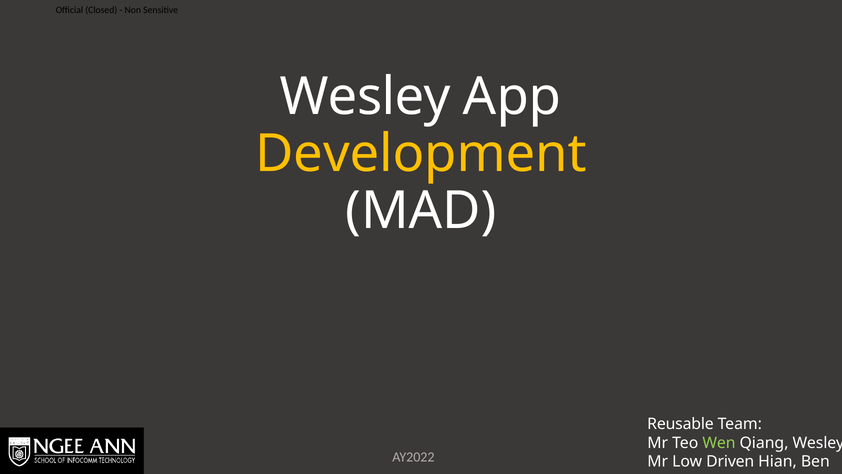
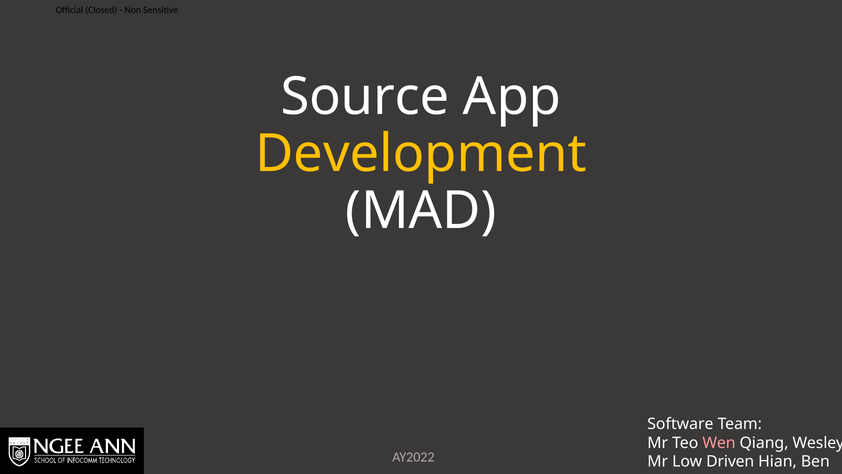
Wesley at (365, 97): Wesley -> Source
Reusable: Reusable -> Software
Wen colour: light green -> pink
